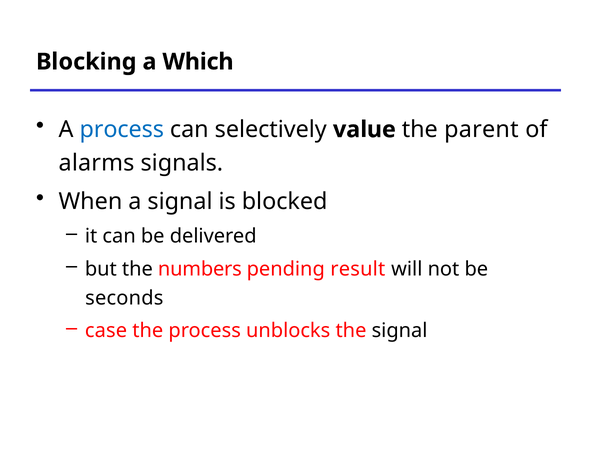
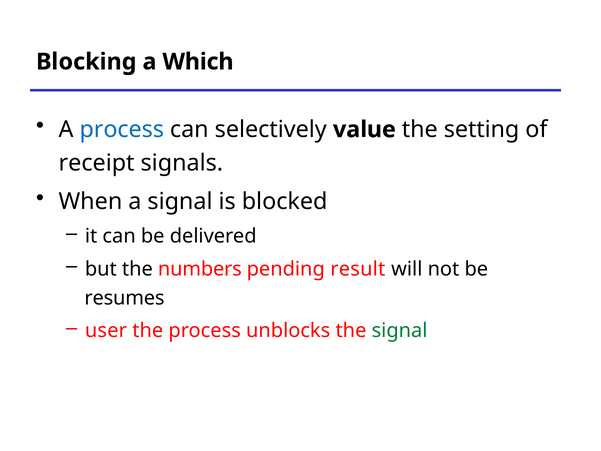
parent: parent -> setting
alarms: alarms -> receipt
seconds: seconds -> resumes
case: case -> user
signal at (400, 331) colour: black -> green
